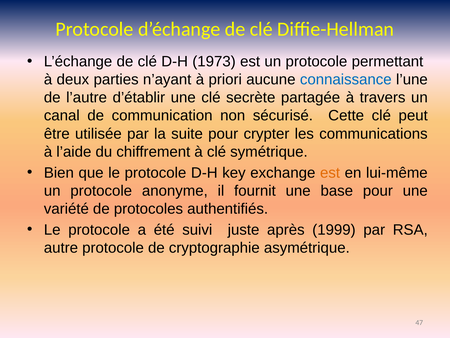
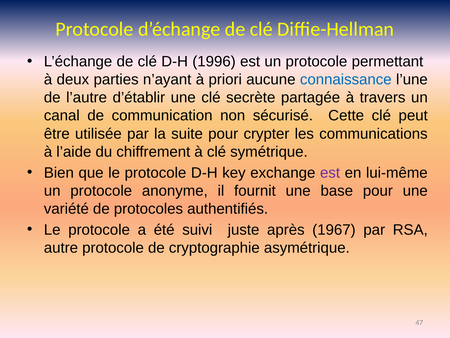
1973: 1973 -> 1996
est at (330, 173) colour: orange -> purple
1999: 1999 -> 1967
